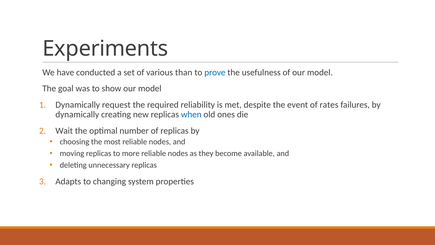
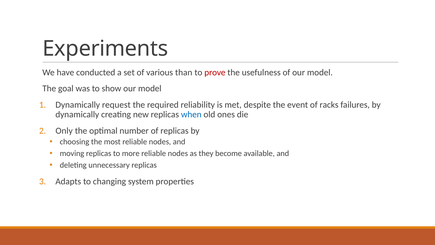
prove colour: blue -> red
rates: rates -> racks
Wait: Wait -> Only
